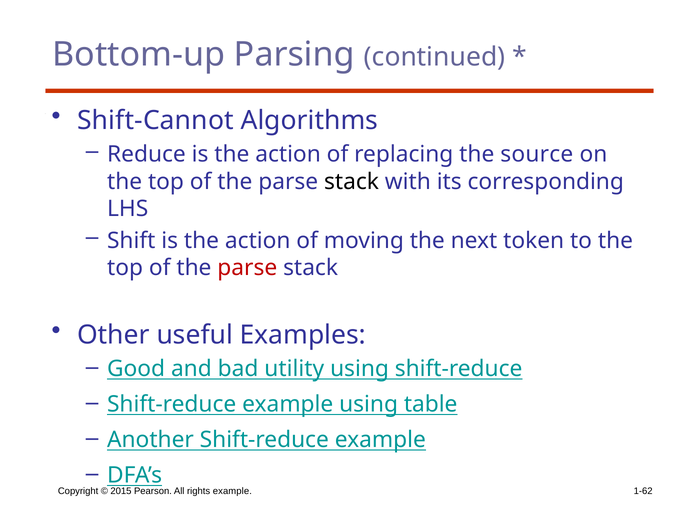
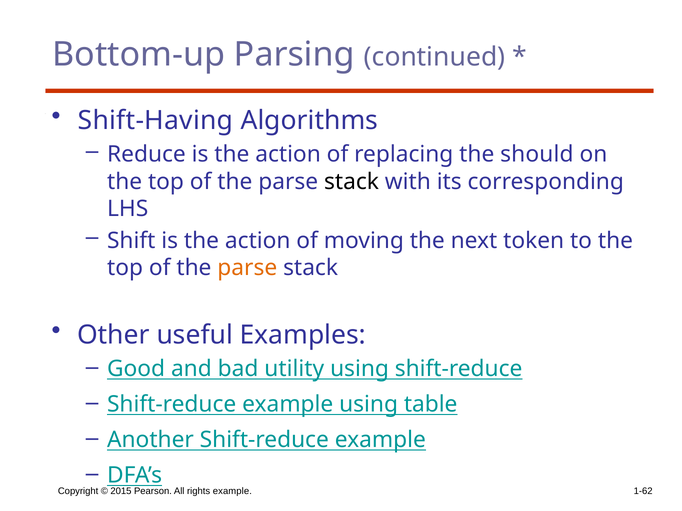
Shift-Cannot: Shift-Cannot -> Shift-Having
source: source -> should
parse at (247, 268) colour: red -> orange
